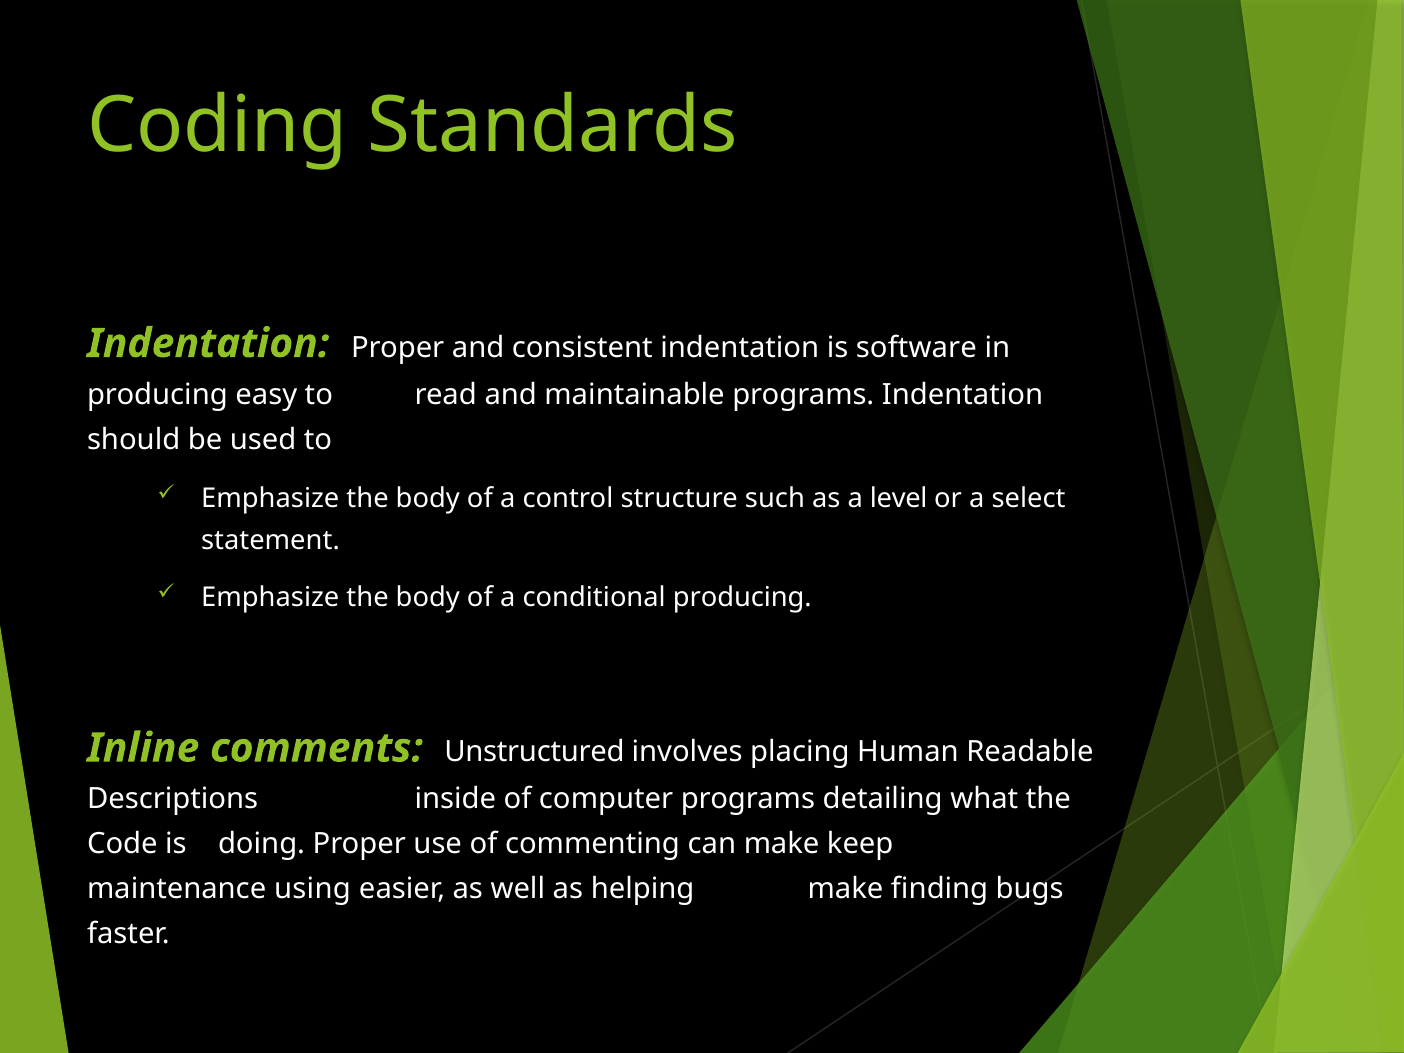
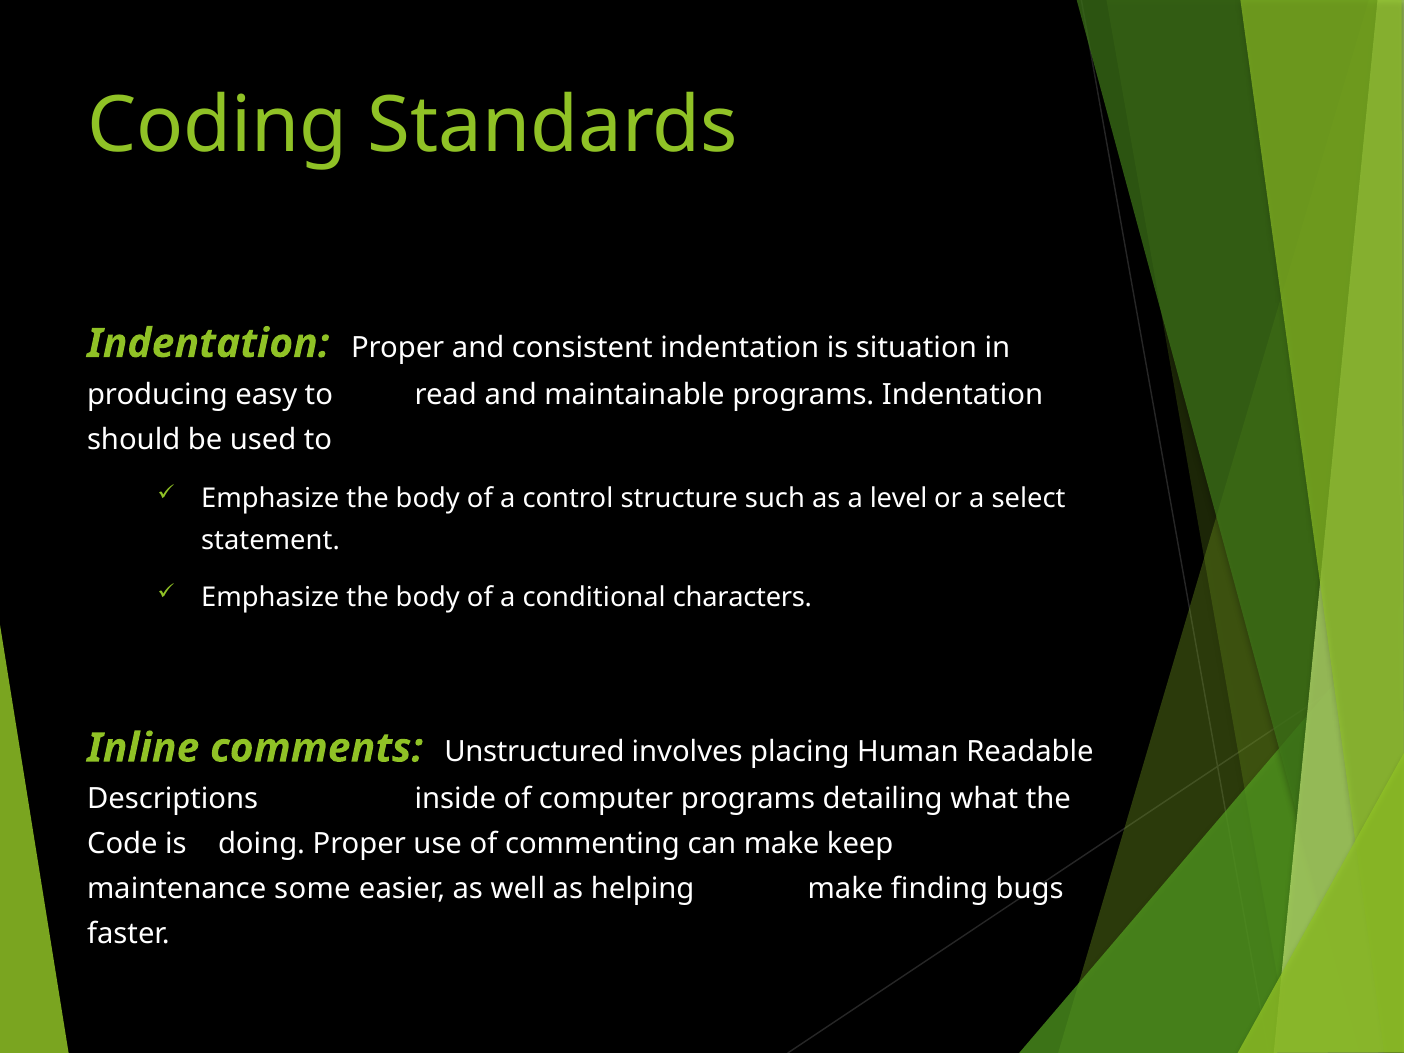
software: software -> situation
conditional producing: producing -> characters
using: using -> some
